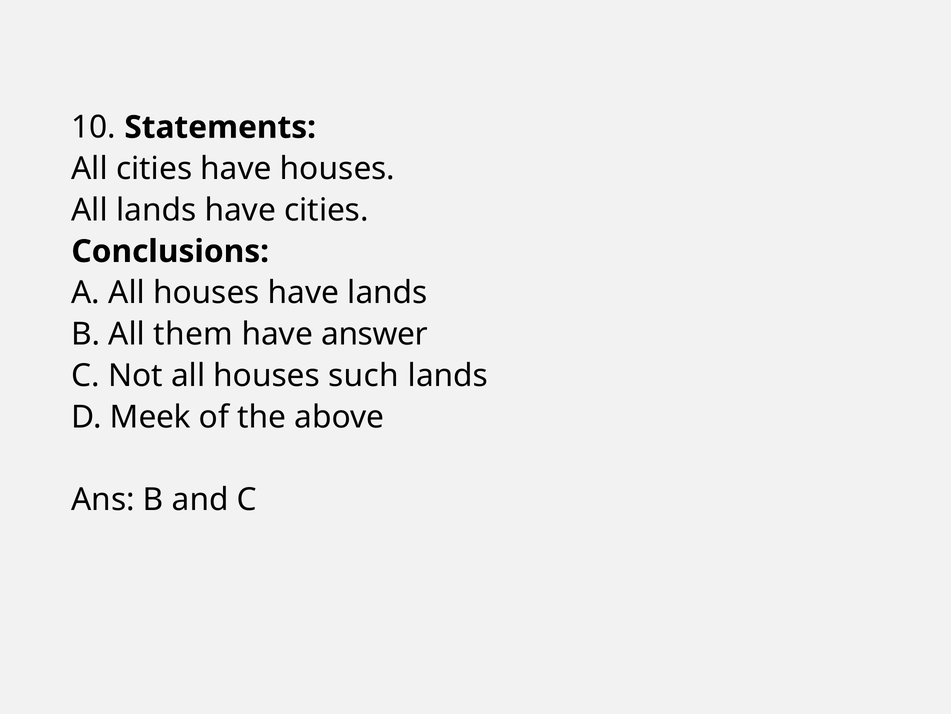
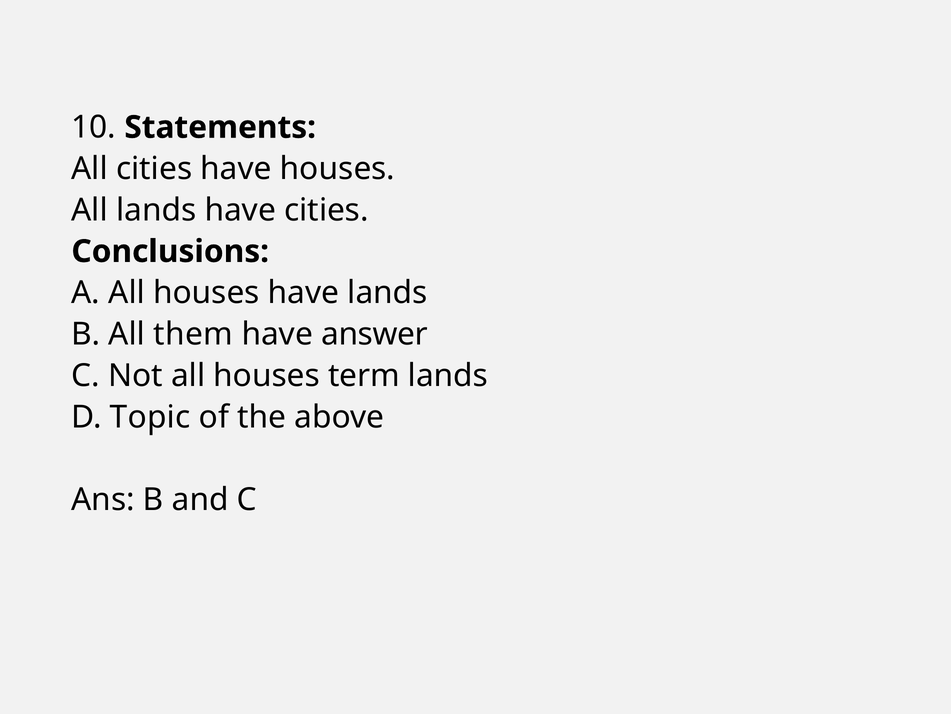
such: such -> term
Meek: Meek -> Topic
